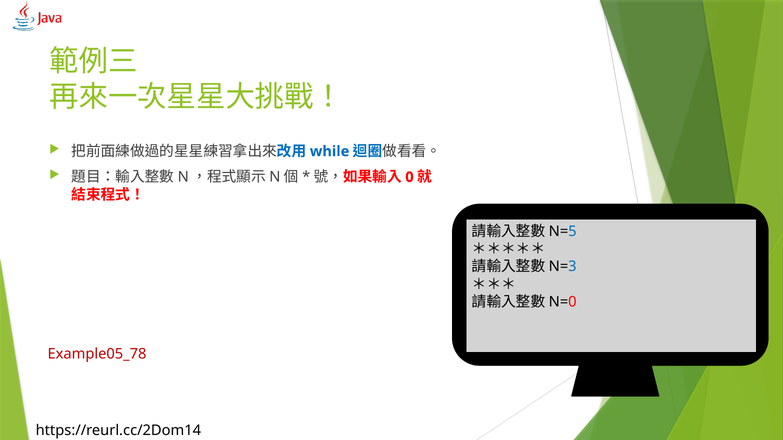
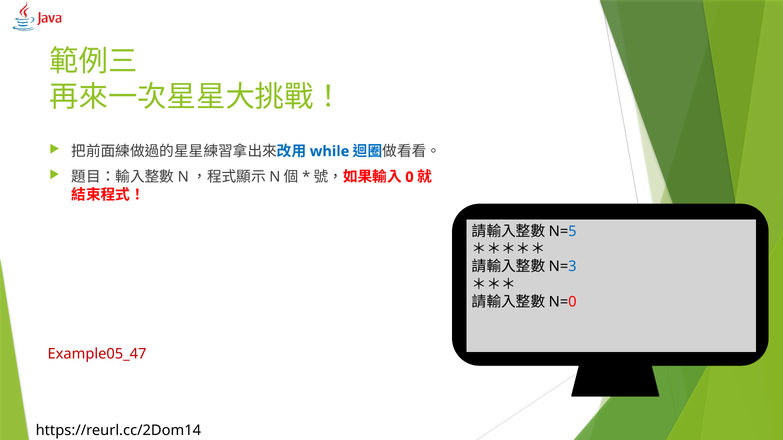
Example05_78: Example05_78 -> Example05_47
